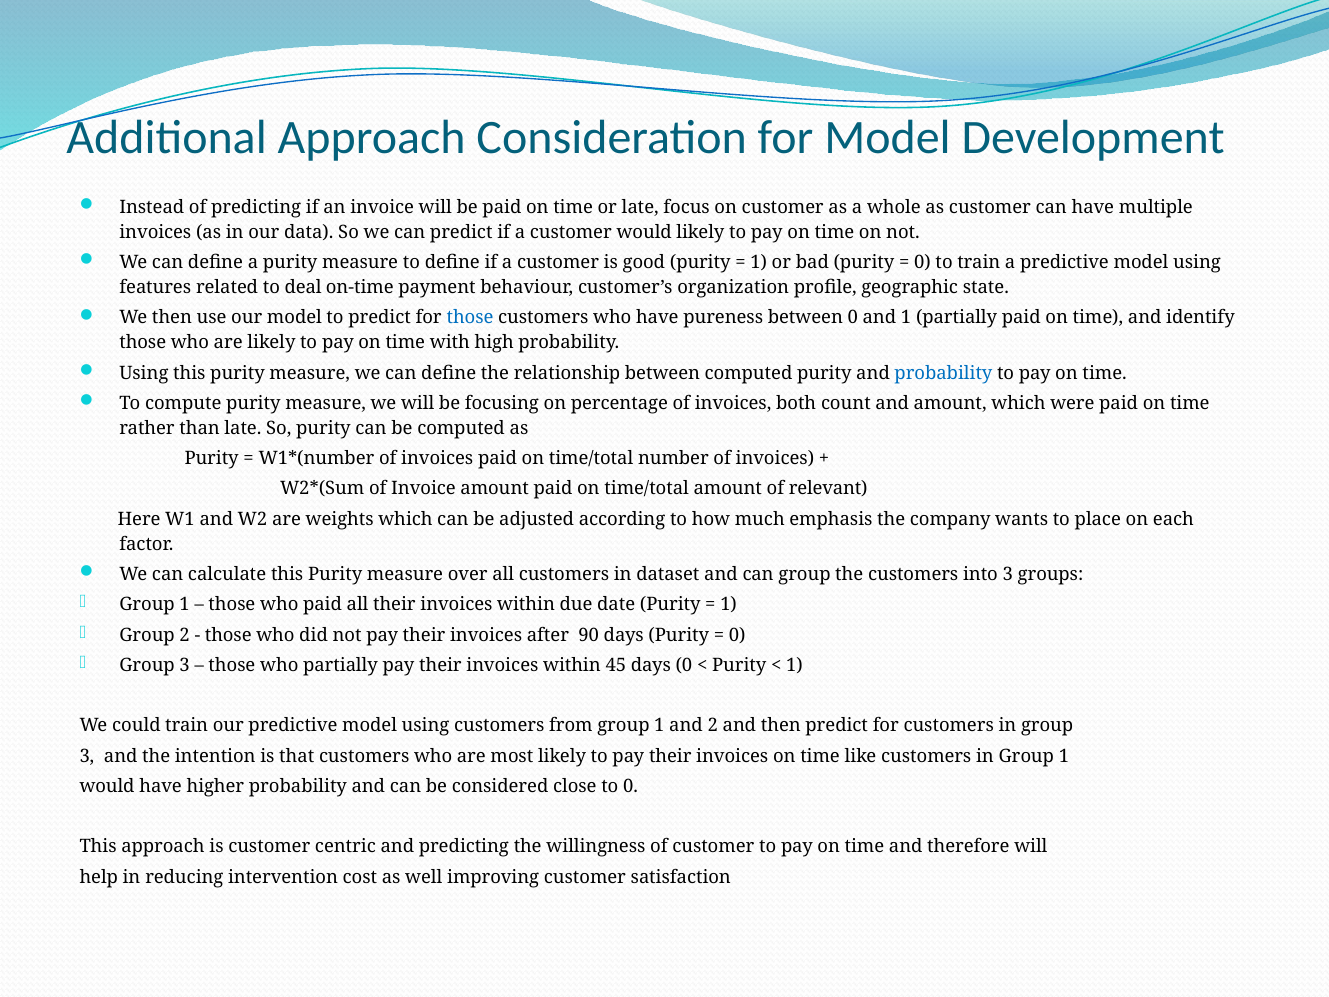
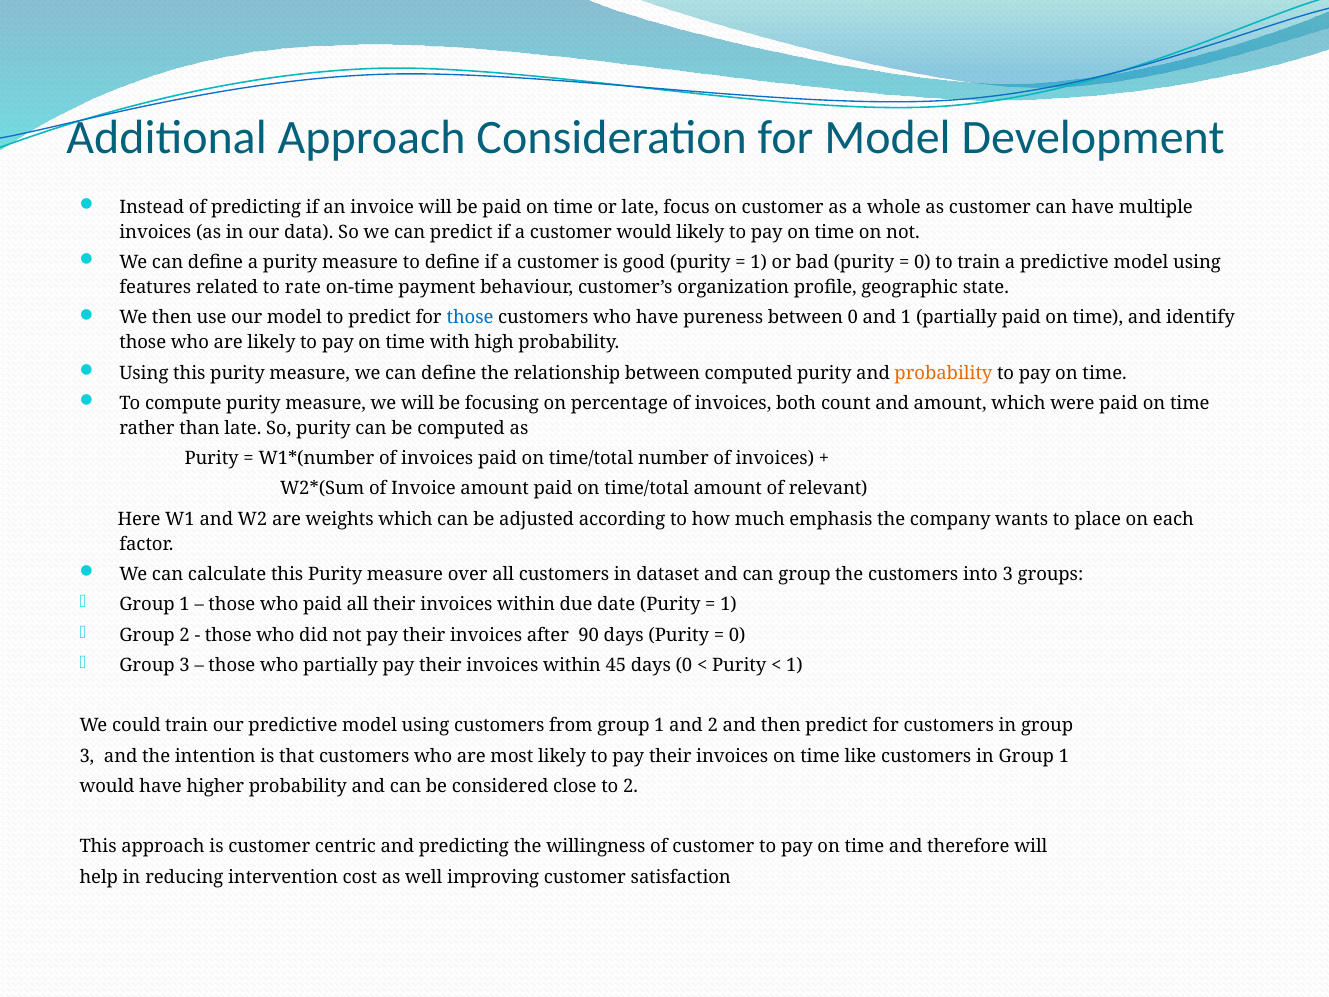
deal: deal -> rate
probability at (943, 373) colour: blue -> orange
to 0: 0 -> 2
